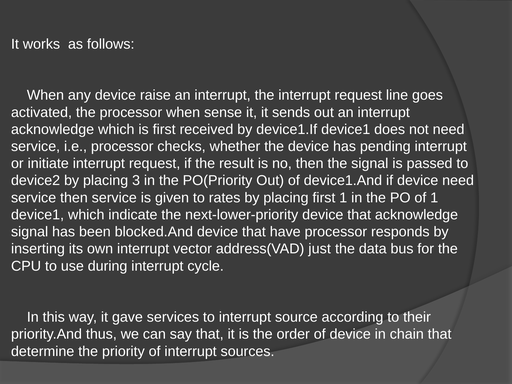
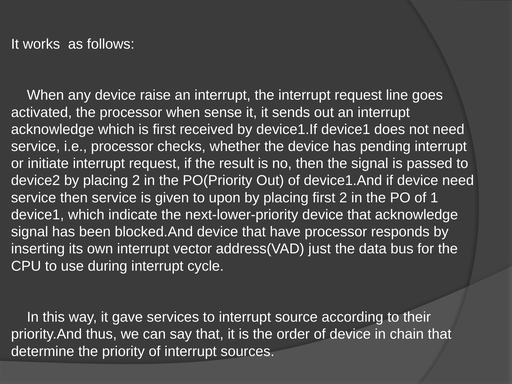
placing 3: 3 -> 2
rates: rates -> upon
first 1: 1 -> 2
